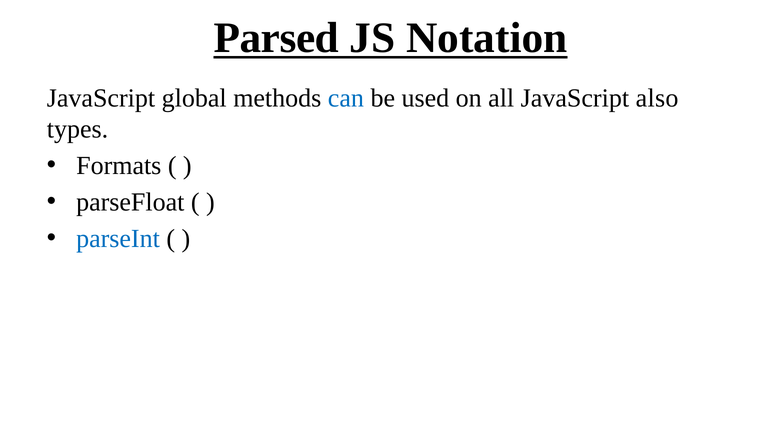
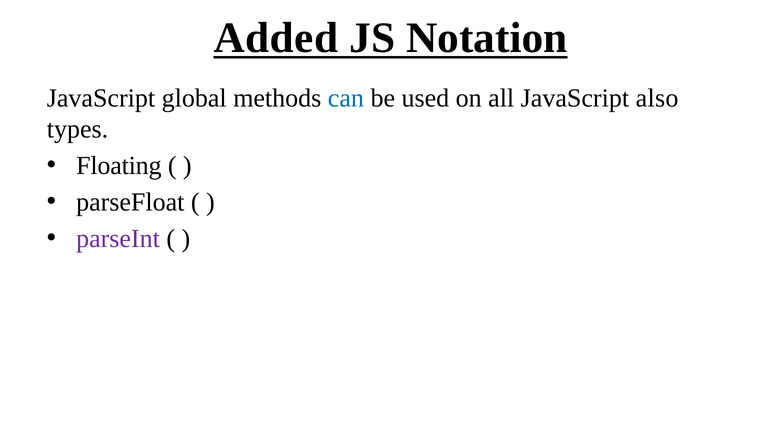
Parsed: Parsed -> Added
Formats: Formats -> Floating
parseInt colour: blue -> purple
